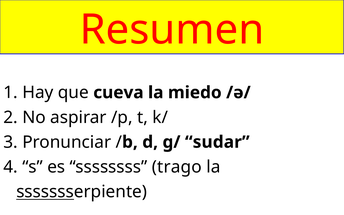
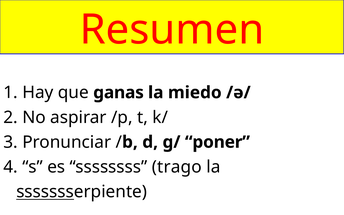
cueva: cueva -> ganas
sudar: sudar -> poner
